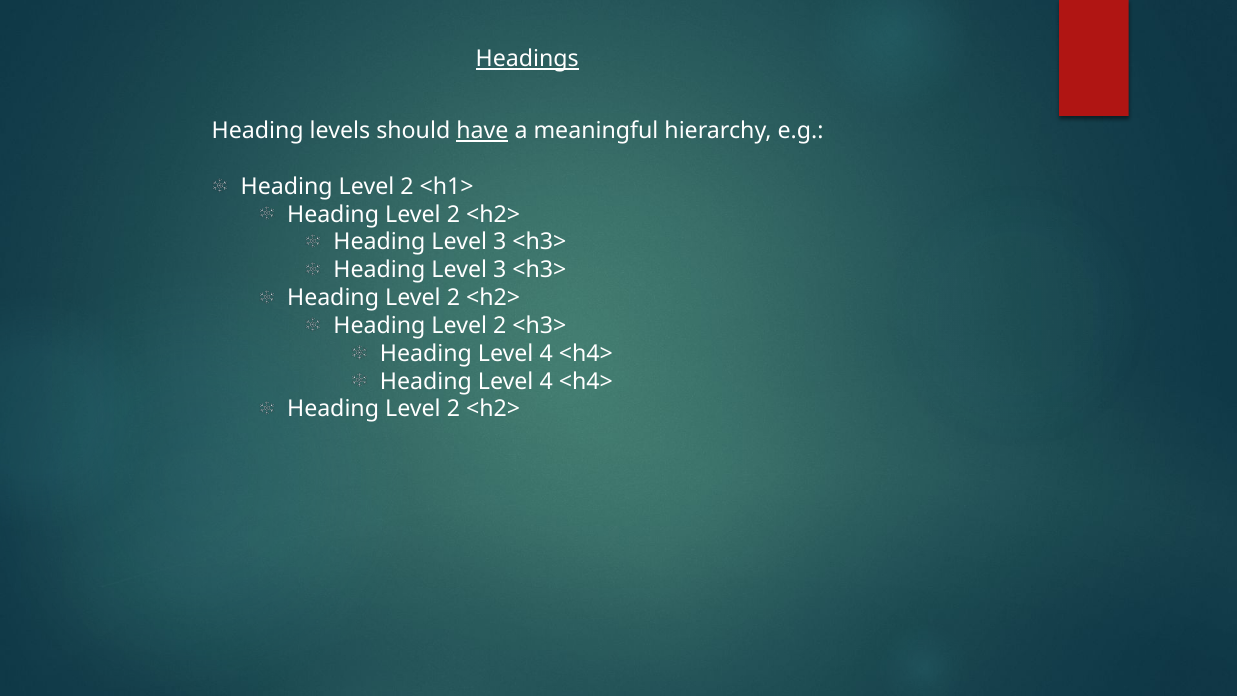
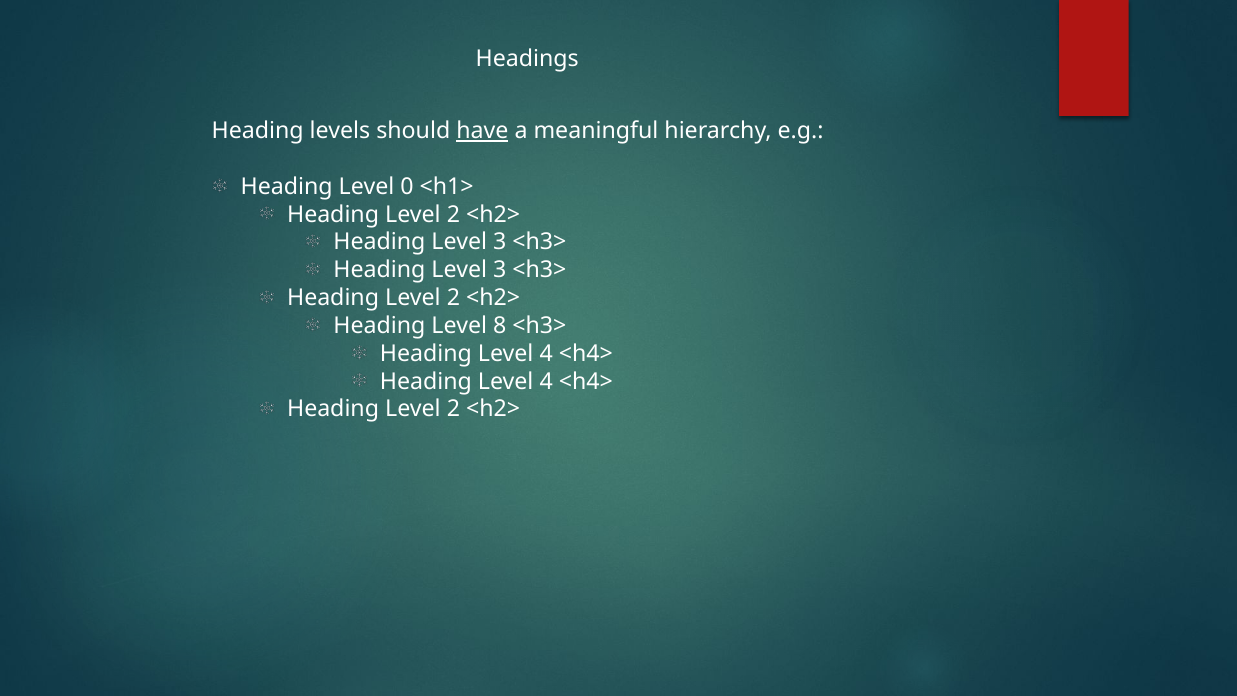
Headings underline: present -> none
2 at (407, 186): 2 -> 0
2 at (500, 326): 2 -> 8
